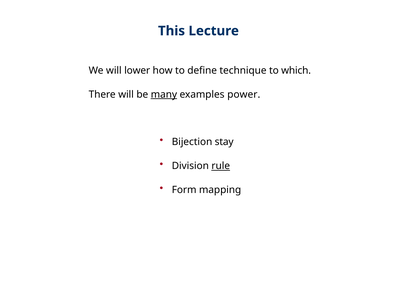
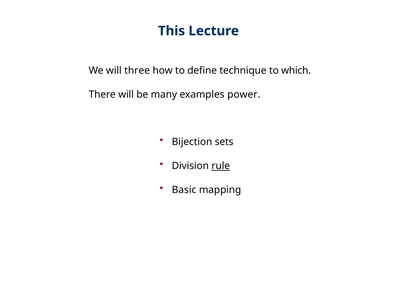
lower: lower -> three
many underline: present -> none
stay: stay -> sets
Form: Form -> Basic
